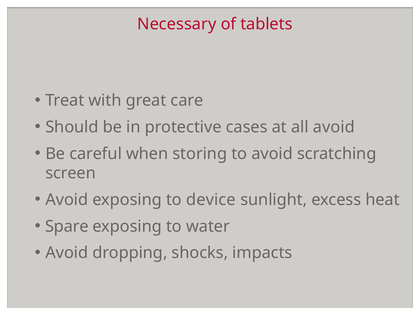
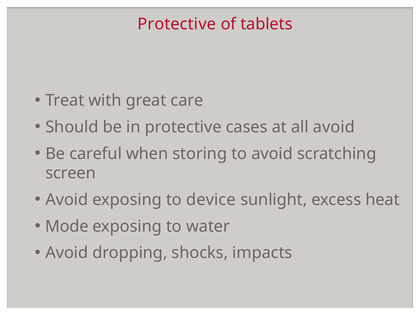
Necessary at (177, 24): Necessary -> Protective
Spare: Spare -> Mode
